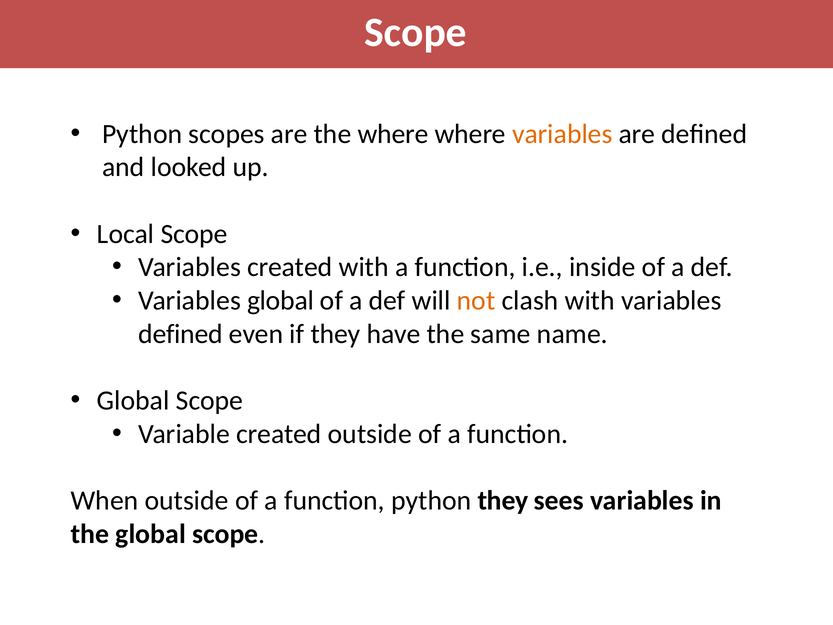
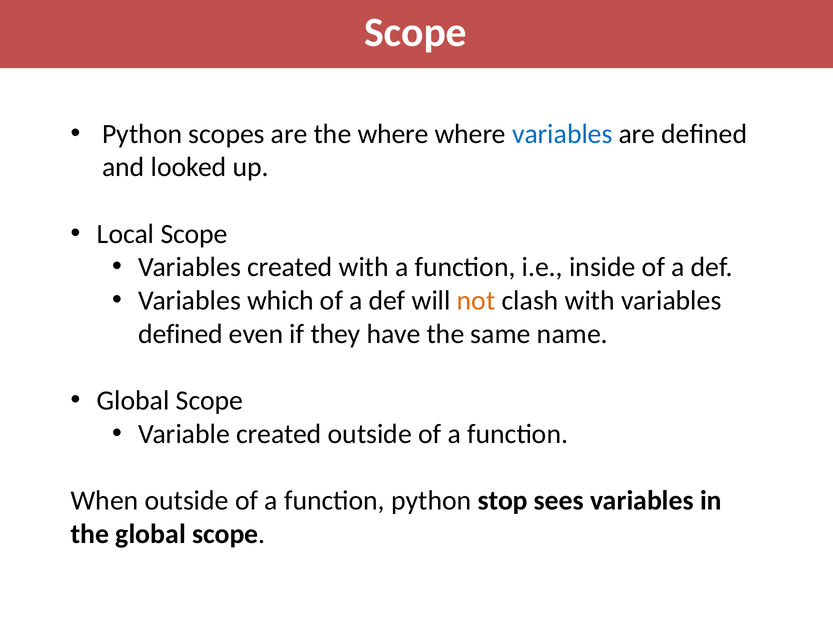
variables at (562, 134) colour: orange -> blue
Variables global: global -> which
python they: they -> stop
